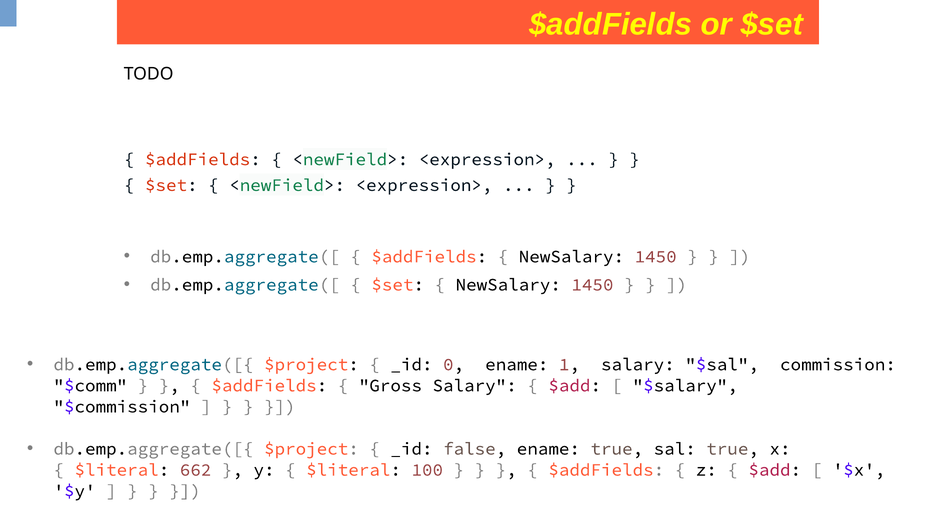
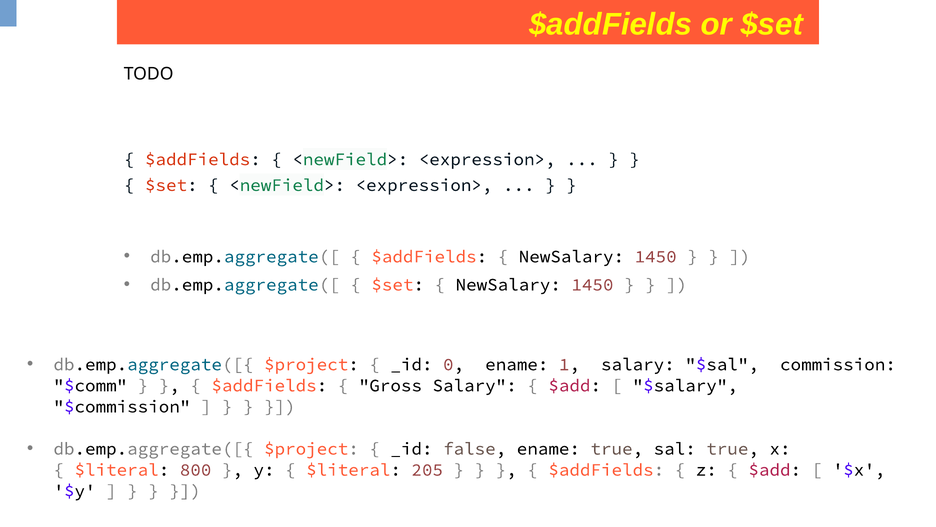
662: 662 -> 800
100: 100 -> 205
